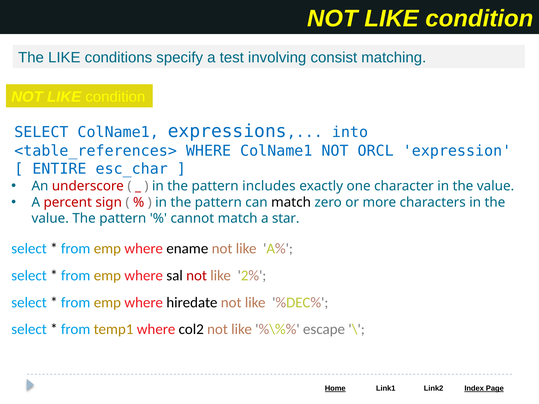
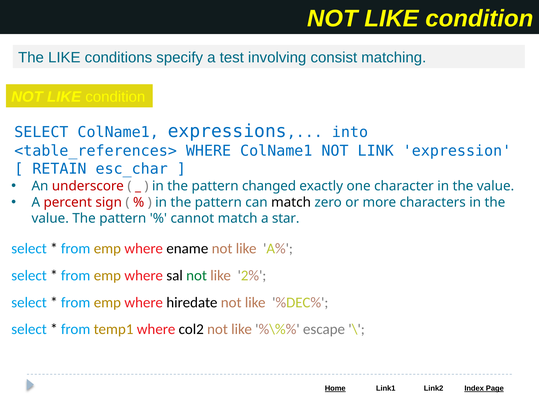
ORCL: ORCL -> LINK
ENTIRE: ENTIRE -> RETAIN
includes: includes -> changed
not at (197, 276) colour: red -> green
